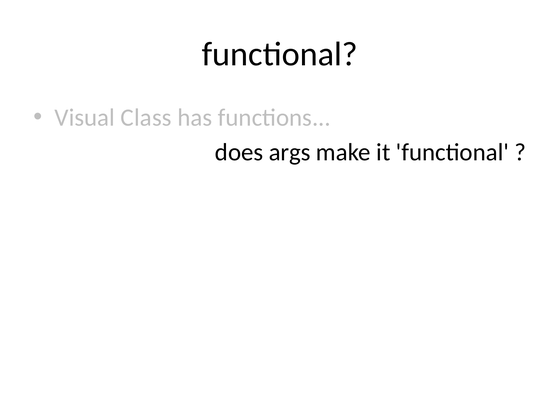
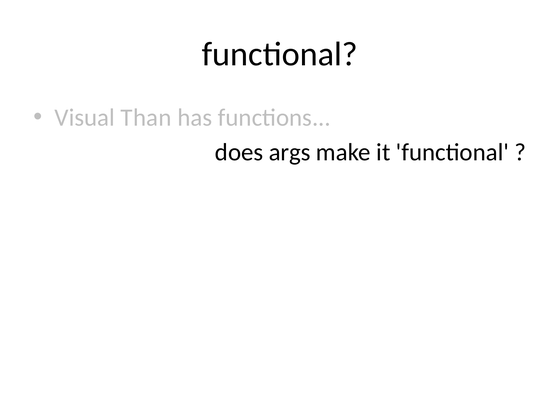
Class: Class -> Than
